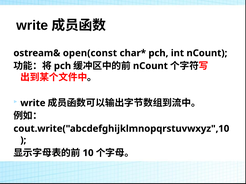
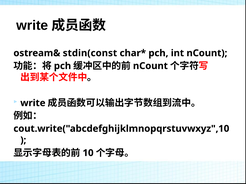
open(const: open(const -> stdin(const
